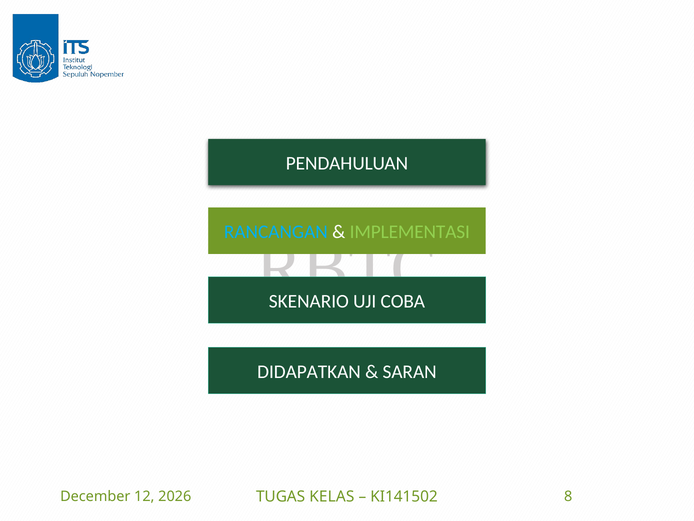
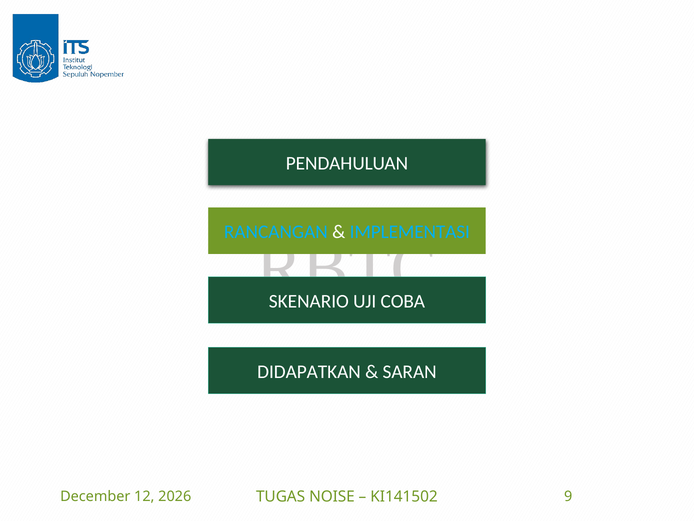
IMPLEMENTASI colour: light green -> light blue
KELAS: KELAS -> NOISE
8: 8 -> 9
